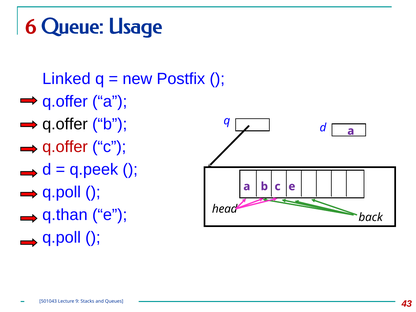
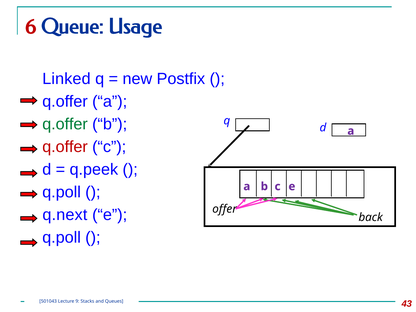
q.offer at (65, 124) colour: black -> green
head: head -> offer
q.than: q.than -> q.next
